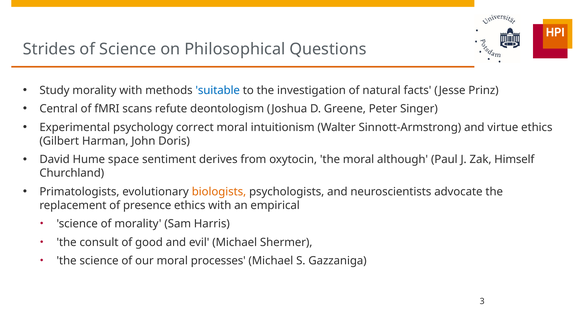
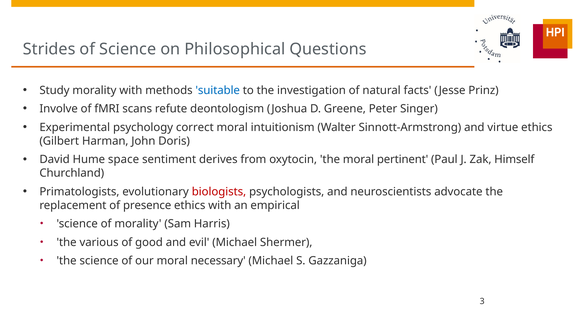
Central: Central -> Involve
although: although -> pertinent
biologists colour: orange -> red
consult: consult -> various
processes: processes -> necessary
